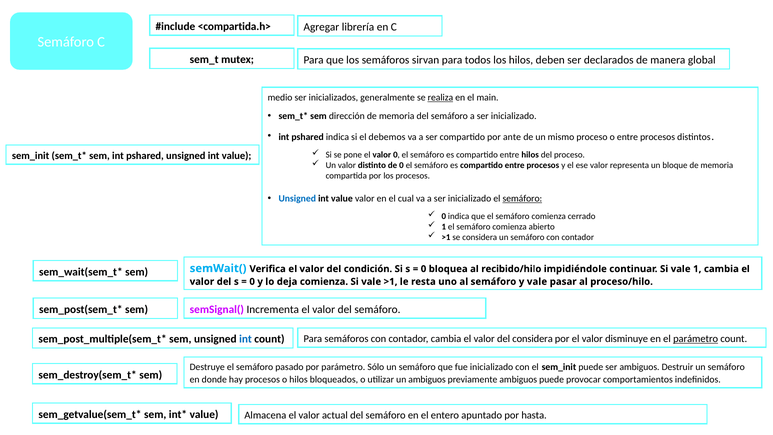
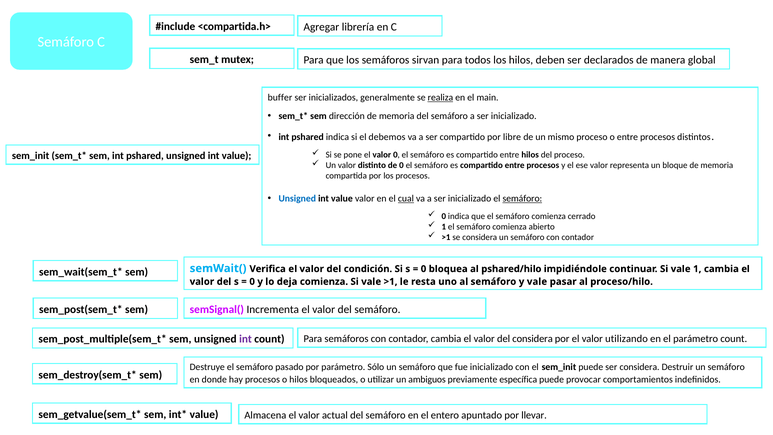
medio: medio -> buffer
ante: ante -> libre
cual underline: none -> present
recibido/hilo: recibido/hilo -> pshared/hilo
disminuye: disminuye -> utilizando
parámetro at (696, 339) underline: present -> none
int at (246, 339) colour: blue -> purple
ser ambiguos: ambiguos -> considera
previamente ambiguos: ambiguos -> específica
hasta: hasta -> llevar
